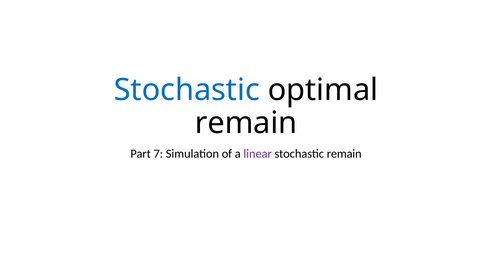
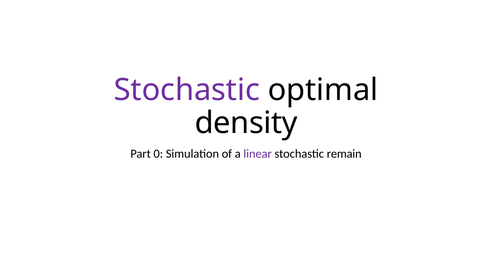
Stochastic at (187, 90) colour: blue -> purple
remain at (246, 123): remain -> density
7: 7 -> 0
